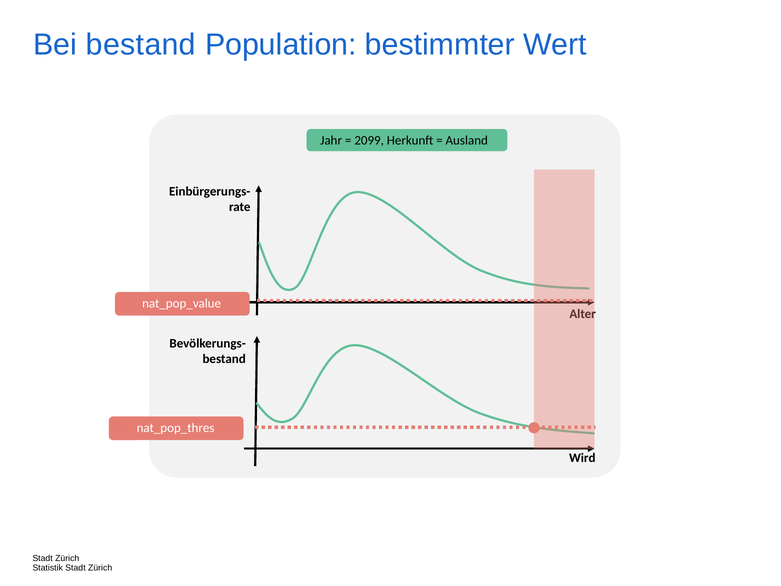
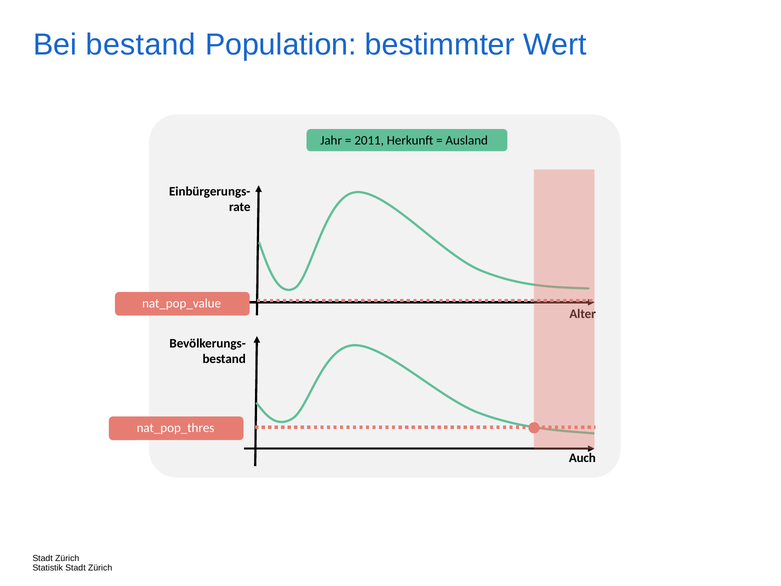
2099: 2099 -> 2011
Wird: Wird -> Auch
